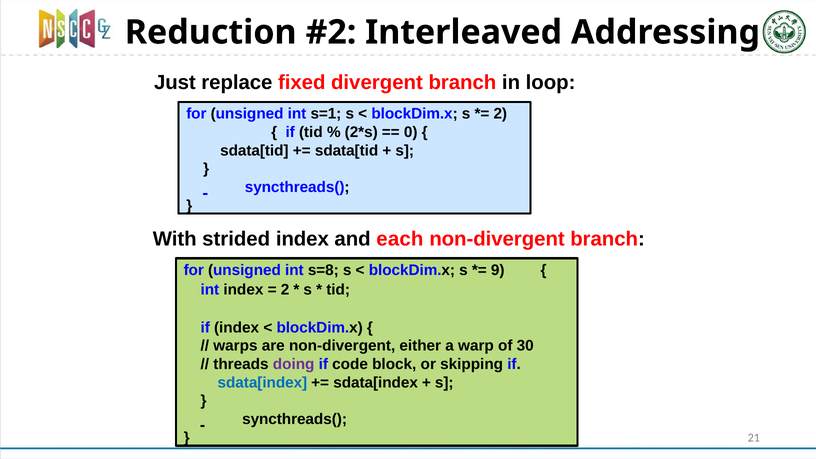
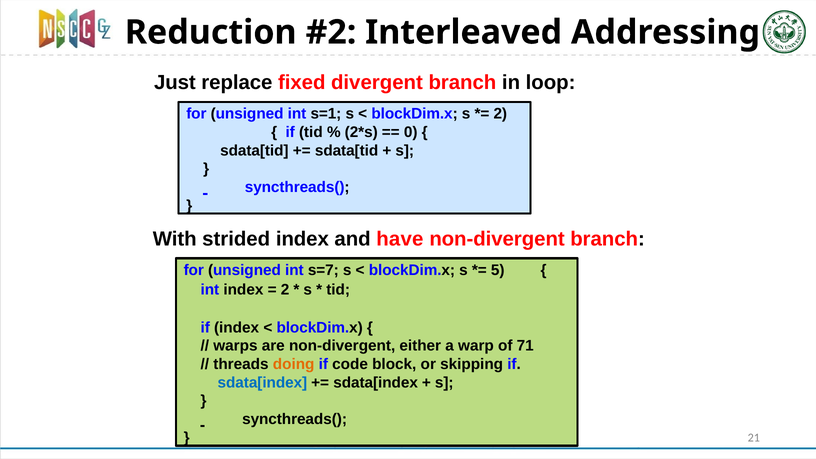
each: each -> have
s=8: s=8 -> s=7
9: 9 -> 5
30: 30 -> 71
doing colour: purple -> orange
